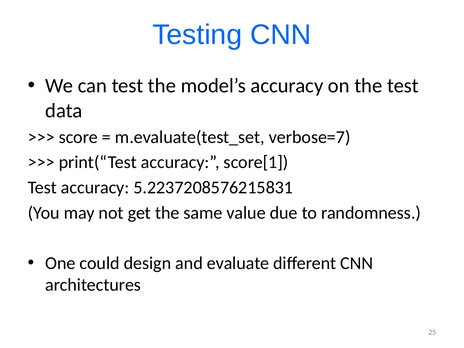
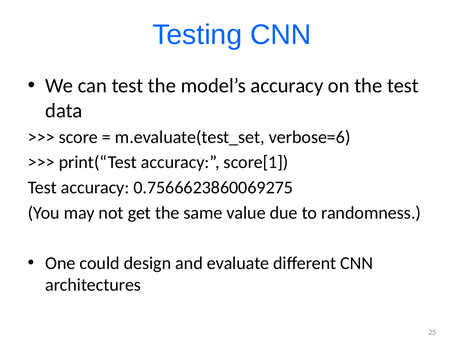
verbose=7: verbose=7 -> verbose=6
5.2237208576215831: 5.2237208576215831 -> 0.7566623860069275
